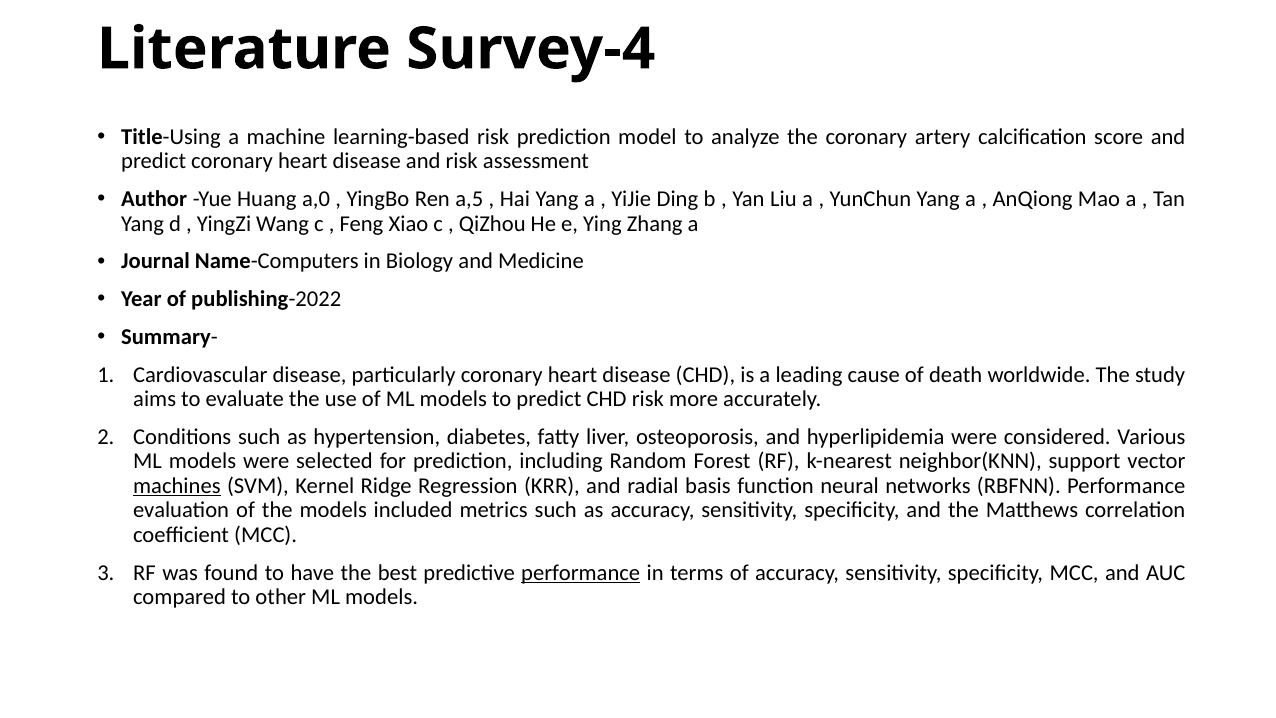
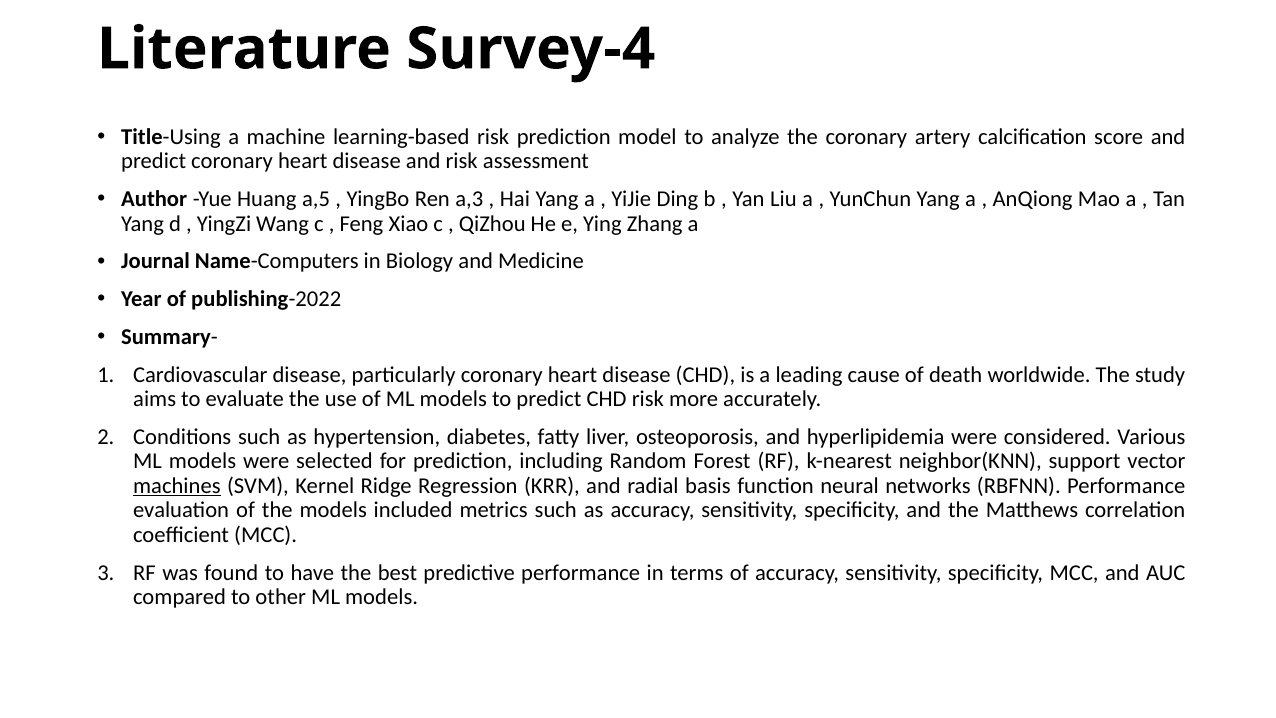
a,0: a,0 -> a,5
a,5: a,5 -> a,3
performance at (581, 572) underline: present -> none
